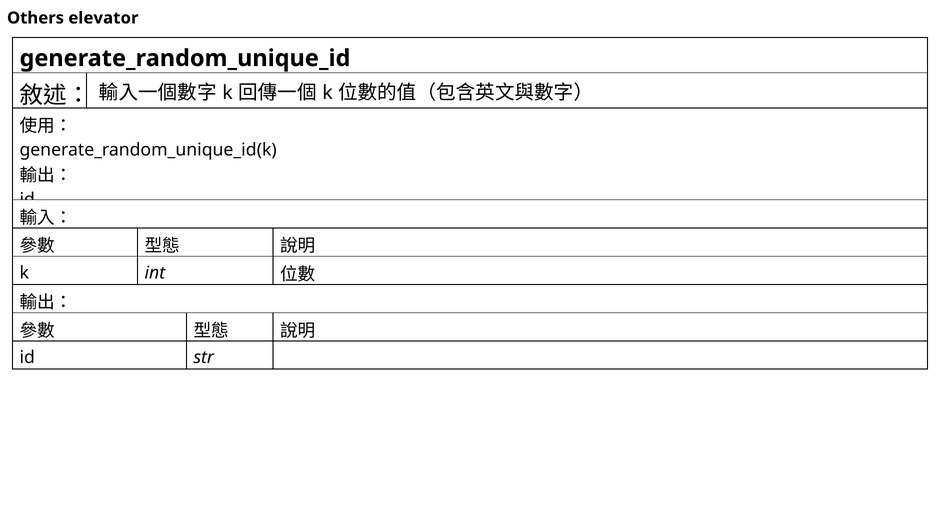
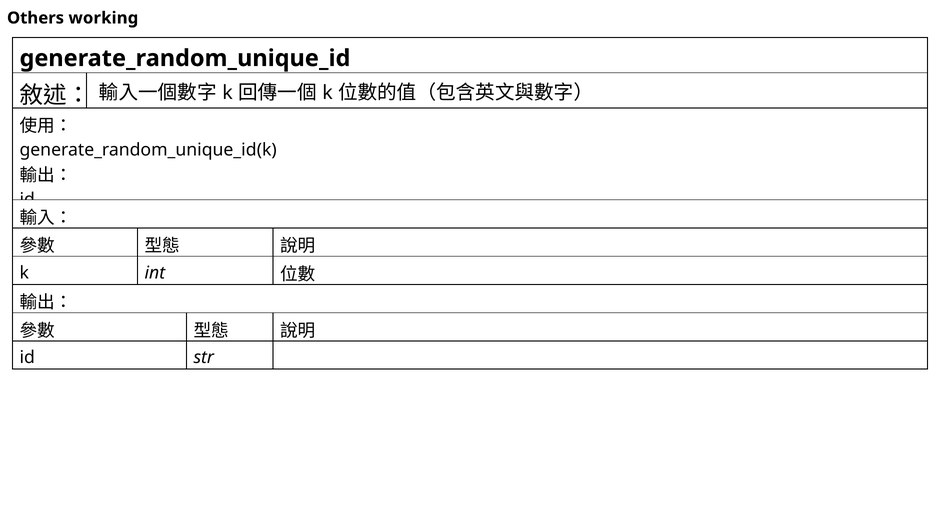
elevator: elevator -> working
